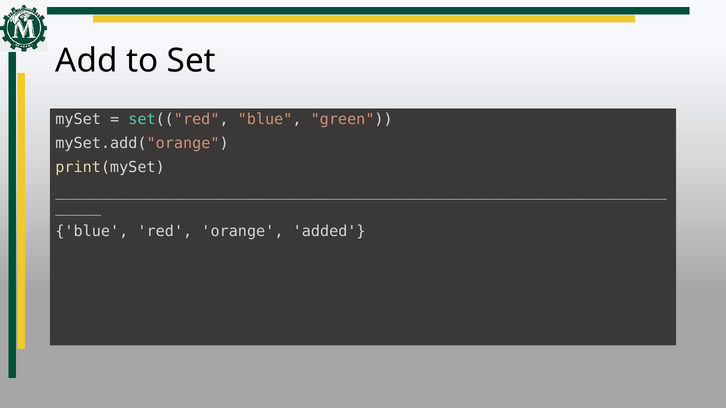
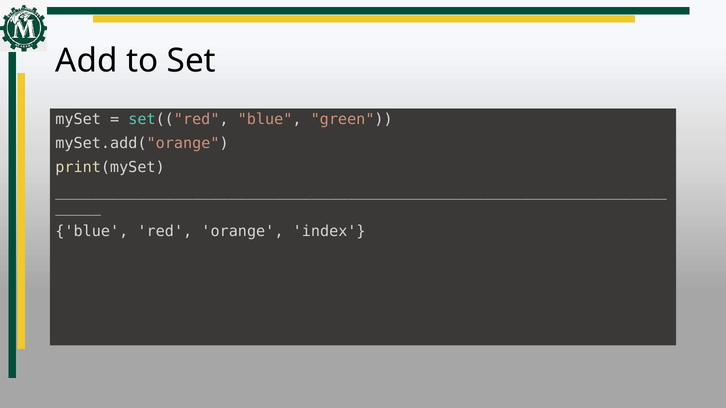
added: added -> index
